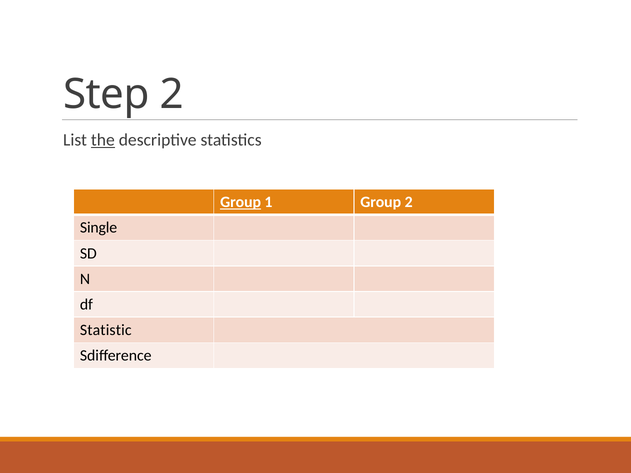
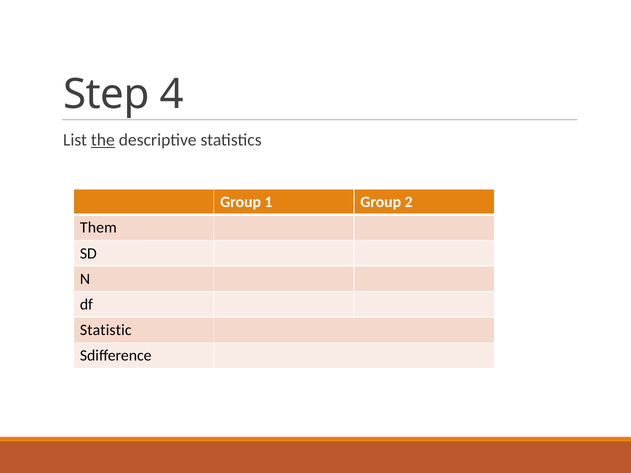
Step 2: 2 -> 4
Group at (241, 202) underline: present -> none
Single: Single -> Them
